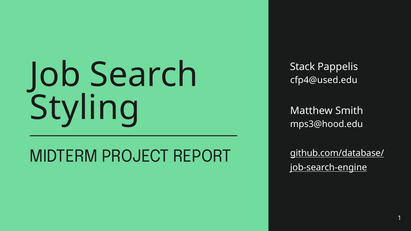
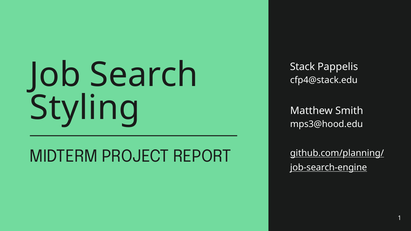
cfp4@used.edu: cfp4@used.edu -> cfp4@stack.edu
github.com/database/: github.com/database/ -> github.com/planning/
